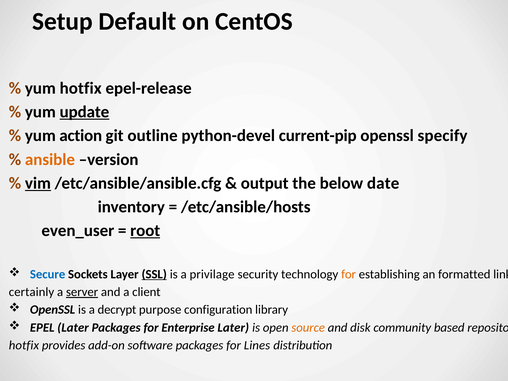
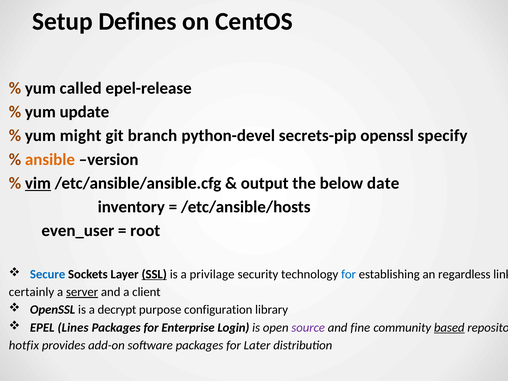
Default: Default -> Defines
yum hotfix: hotfix -> called
update underline: present -> none
action: action -> might
outline: outline -> branch
current-pip: current-pip -> secrets-pip
root underline: present -> none
for at (349, 274) colour: orange -> blue
formatted: formatted -> regardless
EPEL Later: Later -> Lines
Enterprise Later: Later -> Login
source colour: orange -> purple
disk: disk -> fine
based underline: none -> present
Lines: Lines -> Later
